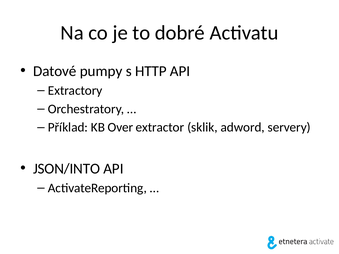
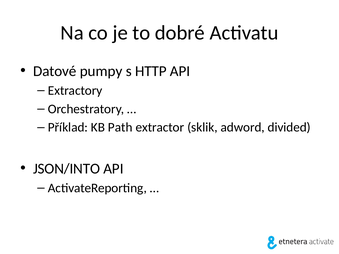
Over: Over -> Path
servery: servery -> divided
